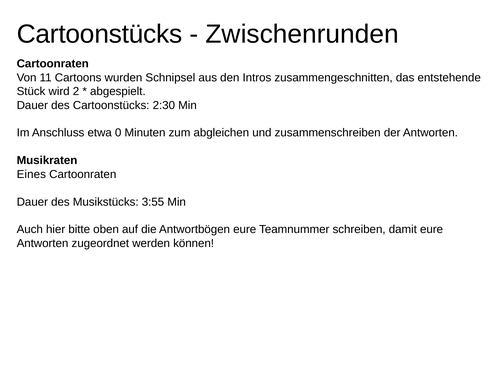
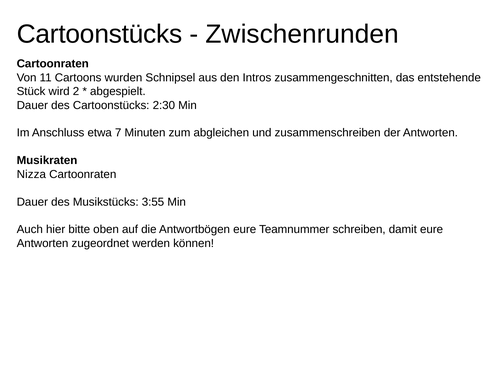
0: 0 -> 7
Eines: Eines -> Nizza
